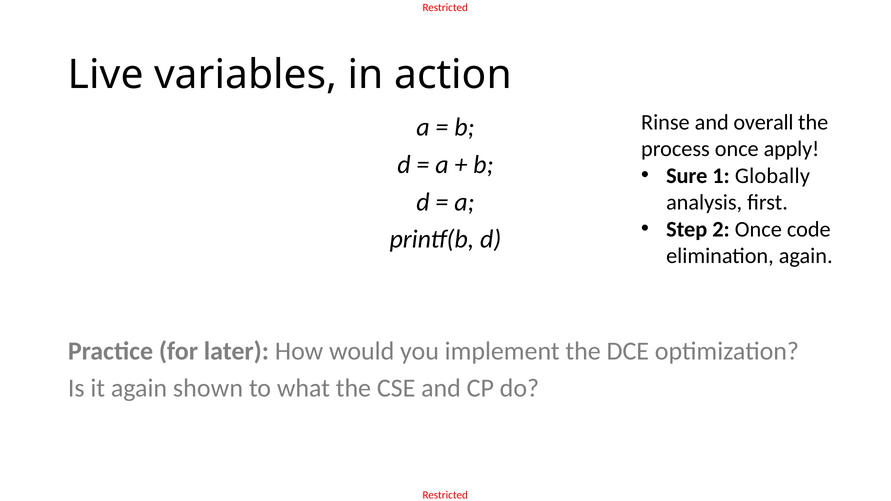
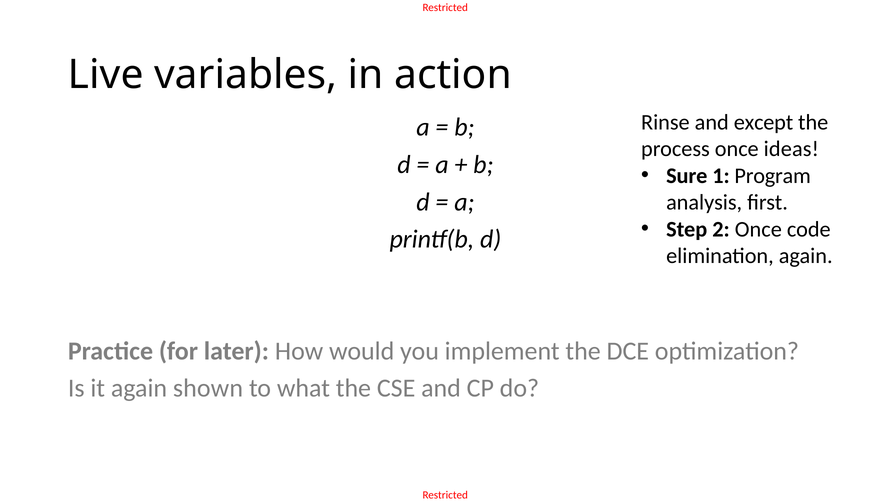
overall: overall -> except
apply: apply -> ideas
Globally: Globally -> Program
